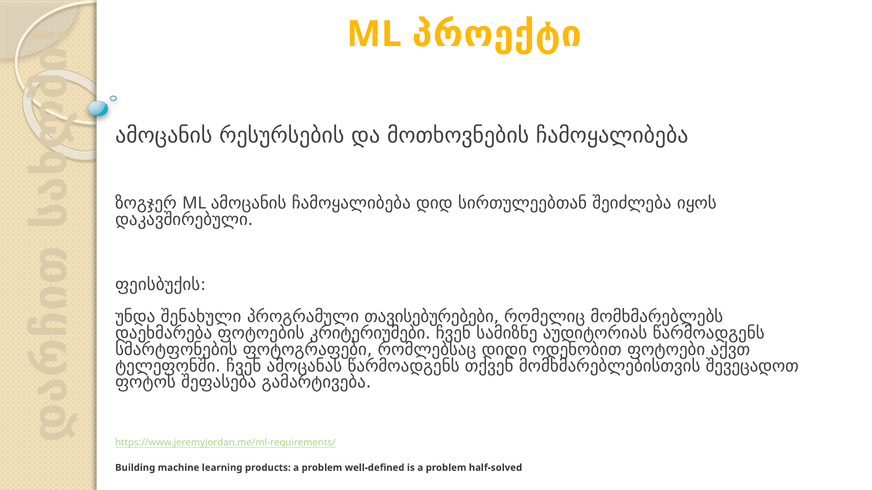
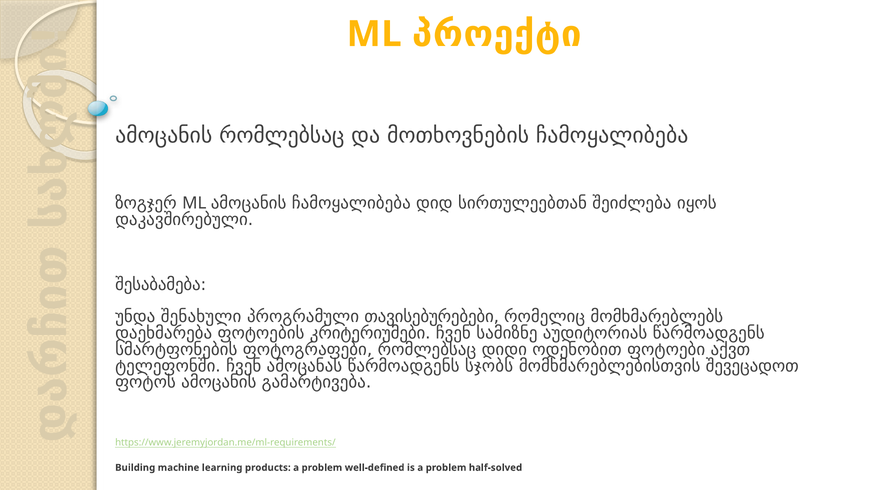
ამოცანის რესურსების: რესურსების -> რომლებსაც
ფეისბუქის: ფეისბუქის -> შესაბამება
თქვენ: თქვენ -> სჯობს
ფოტოს შეფასება: შეფასება -> ამოცანის
